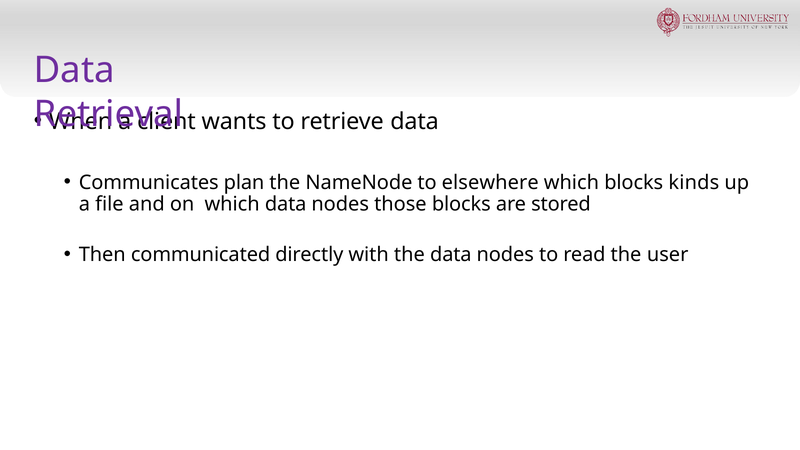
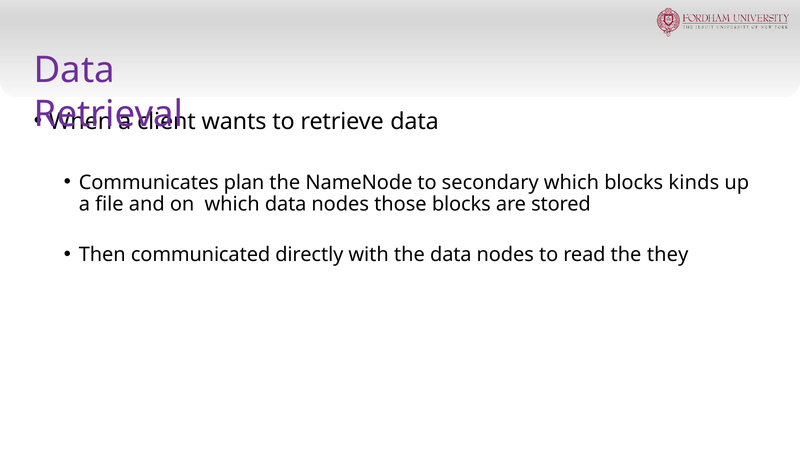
elsewhere: elsewhere -> secondary
user: user -> they
